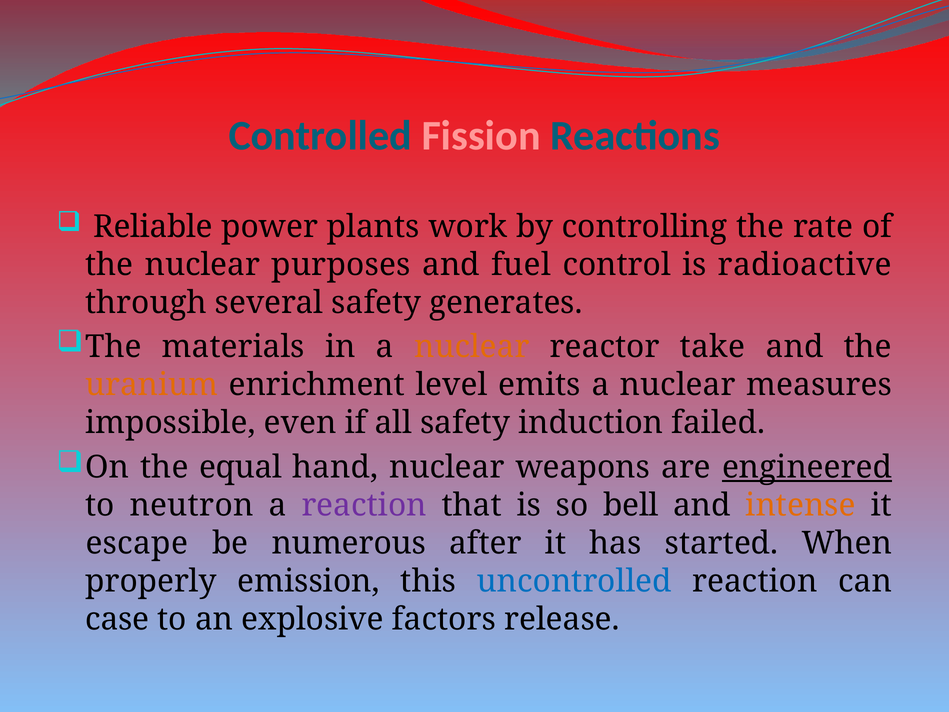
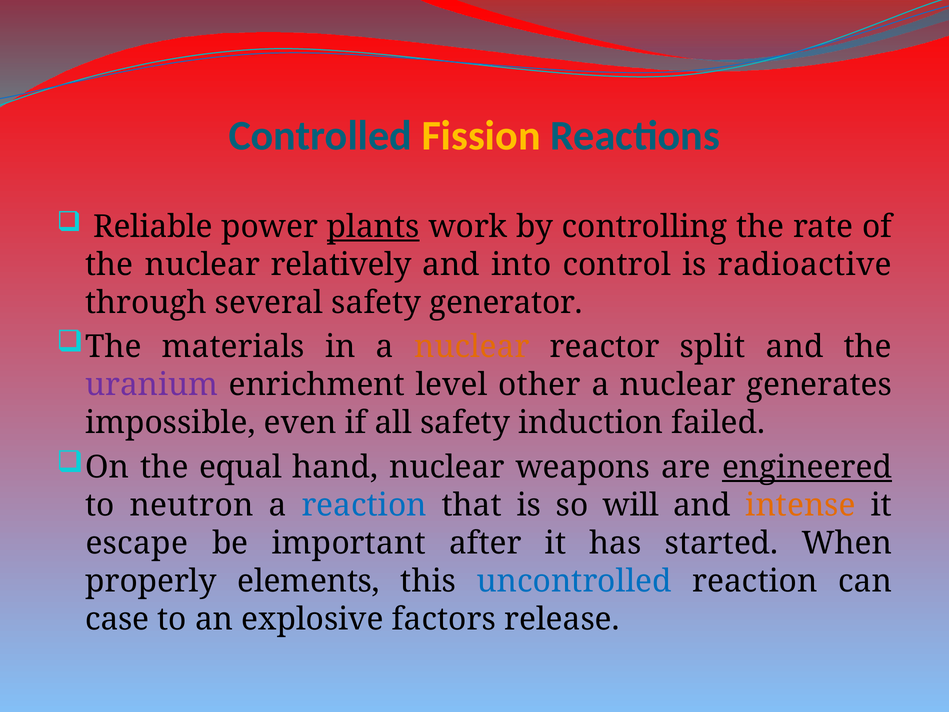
Fission colour: pink -> yellow
plants underline: none -> present
purposes: purposes -> relatively
fuel: fuel -> into
generates: generates -> generator
take: take -> split
uranium colour: orange -> purple
emits: emits -> other
measures: measures -> generates
reaction at (364, 505) colour: purple -> blue
bell: bell -> will
numerous: numerous -> important
emission: emission -> elements
